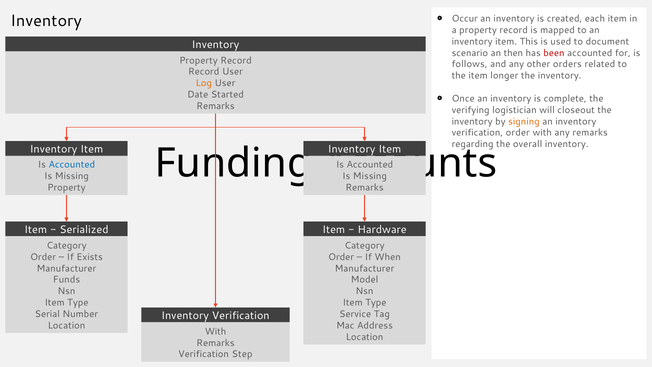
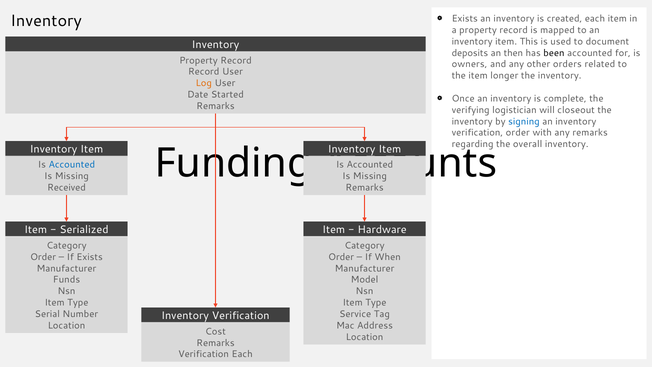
Occur at (465, 19): Occur -> Exists
scenario: scenario -> deposits
been colour: red -> black
follows: follows -> owners
signing colour: orange -> blue
Property at (66, 187): Property -> Received
With at (216, 331): With -> Cost
Verification Step: Step -> Each
